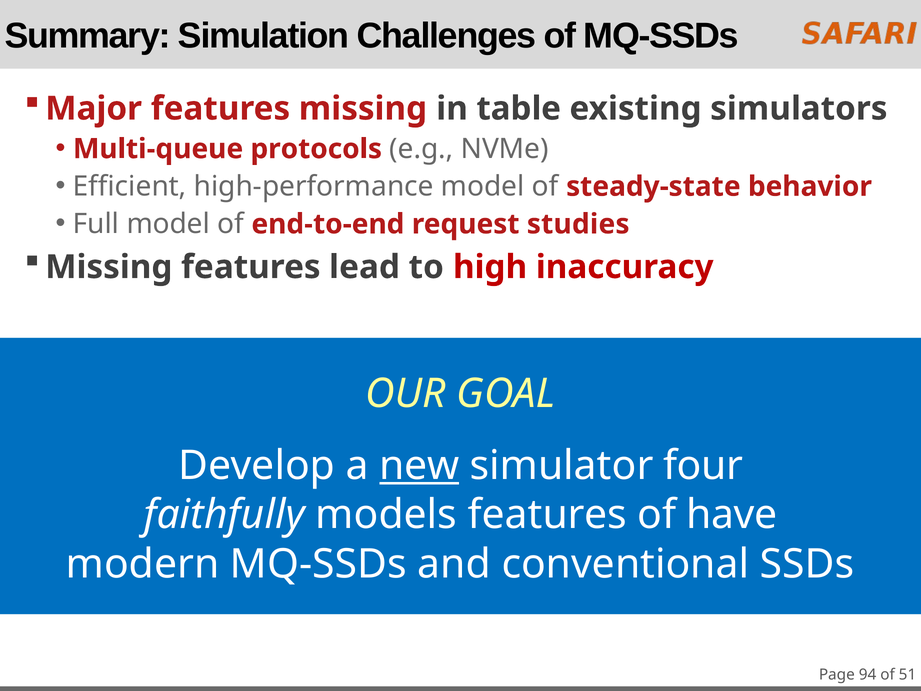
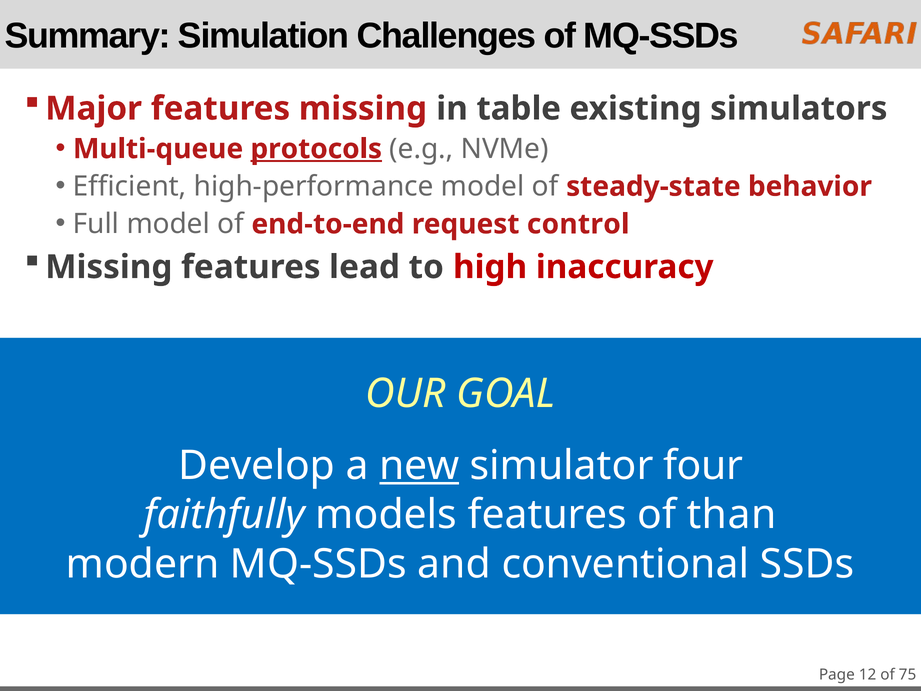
protocols underline: none -> present
studies: studies -> control
have: have -> than
94: 94 -> 12
51: 51 -> 75
